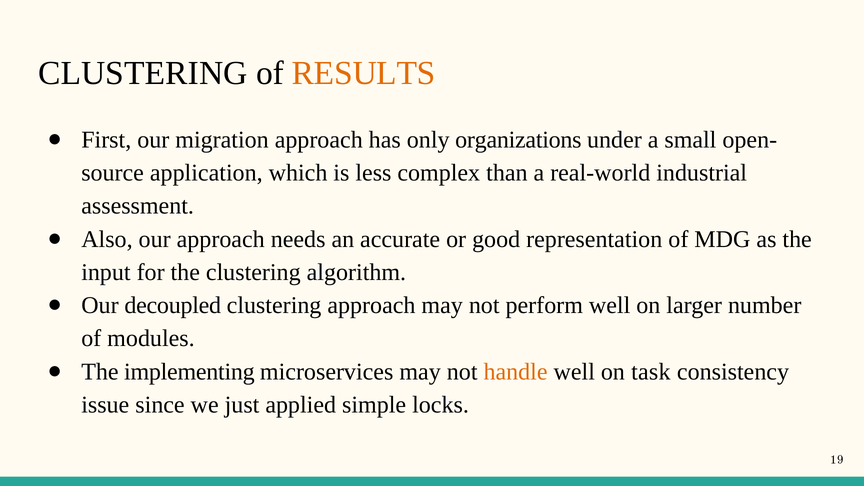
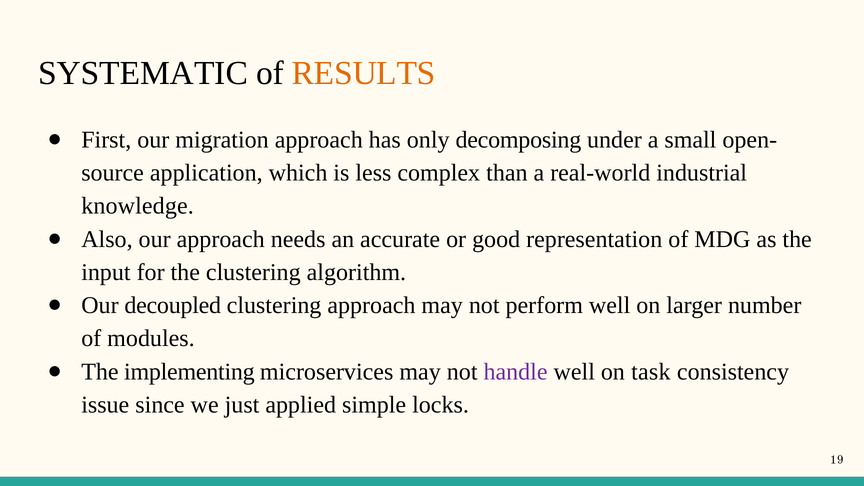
CLUSTERING at (143, 73): CLUSTERING -> SYSTEMATIC
organizations: organizations -> decomposing
assessment: assessment -> knowledge
handle colour: orange -> purple
